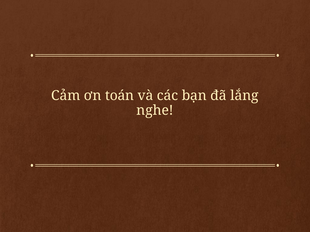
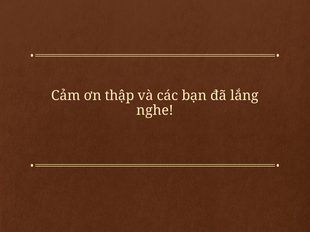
toán: toán -> thập
